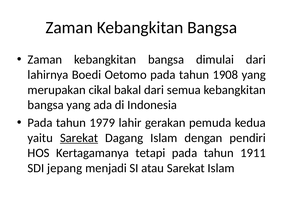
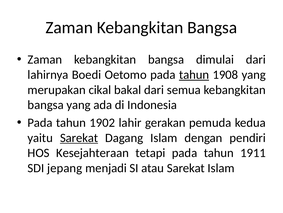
tahun at (194, 74) underline: none -> present
1979: 1979 -> 1902
Kertagamanya: Kertagamanya -> Kesejahteraan
